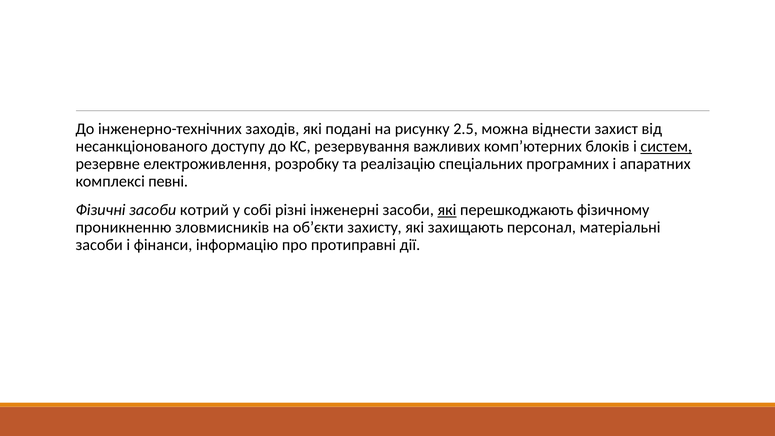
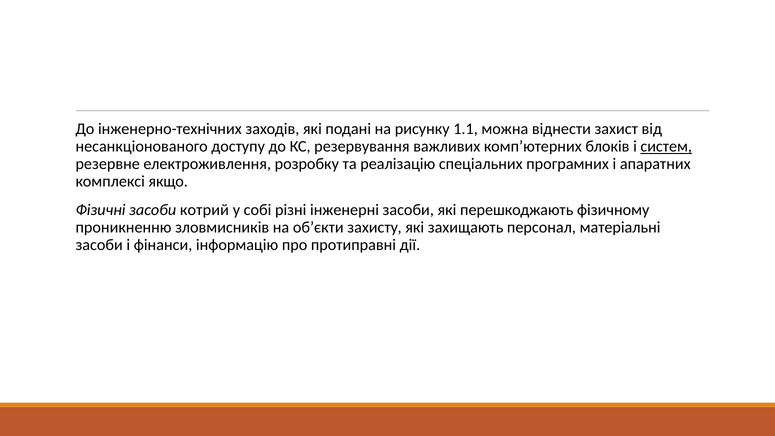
2.5: 2.5 -> 1.1
певні: певні -> якщо
які at (447, 210) underline: present -> none
